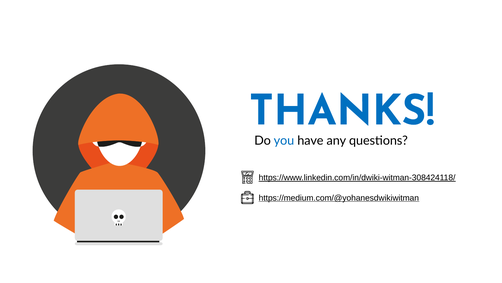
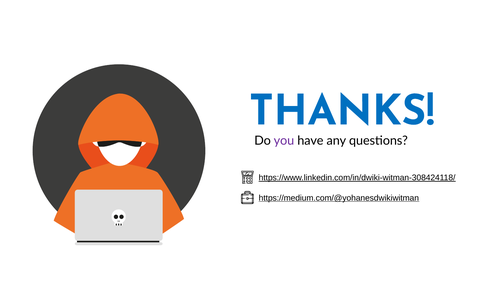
you colour: blue -> purple
